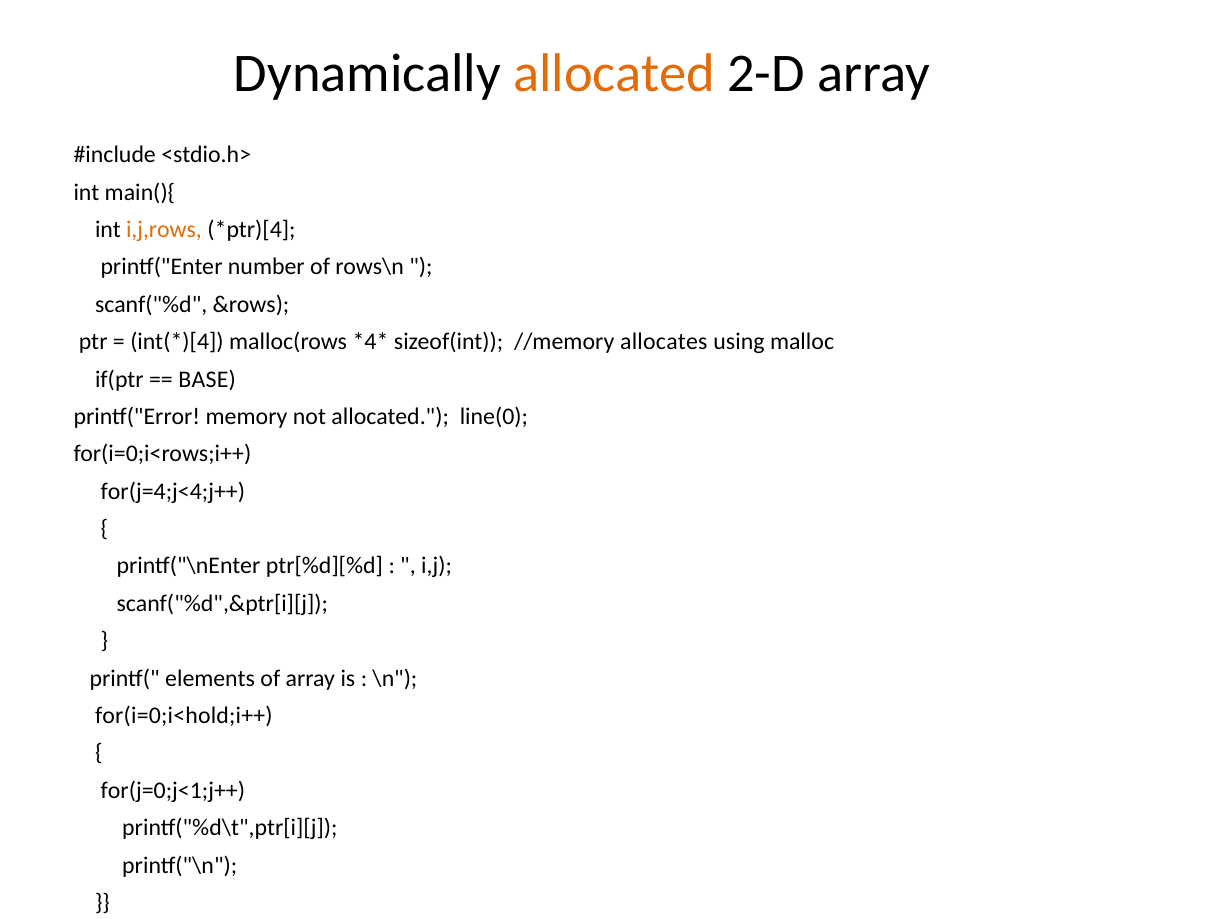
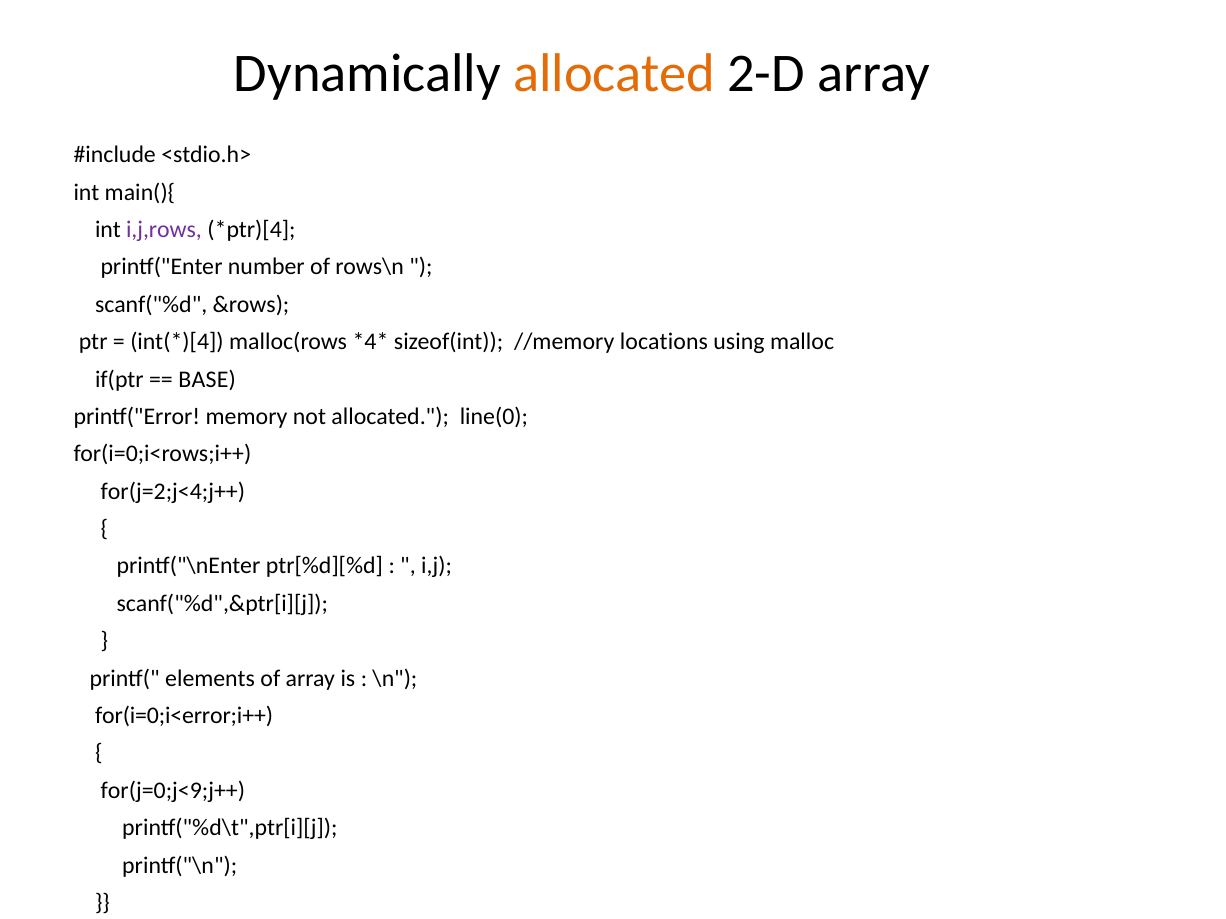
i,j,rows colour: orange -> purple
allocates: allocates -> locations
for(j=4;j<4;j++: for(j=4;j<4;j++ -> for(j=2;j<4;j++
for(i=0;i<hold;i++: for(i=0;i<hold;i++ -> for(i=0;i<error;i++
for(j=0;j<1;j++: for(j=0;j<1;j++ -> for(j=0;j<9;j++
